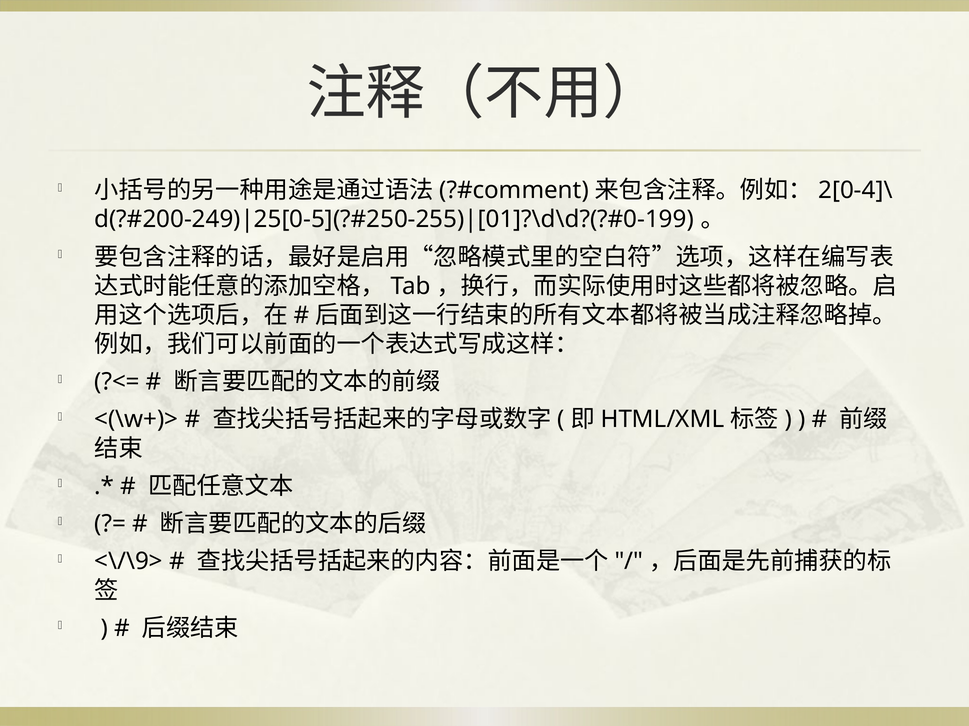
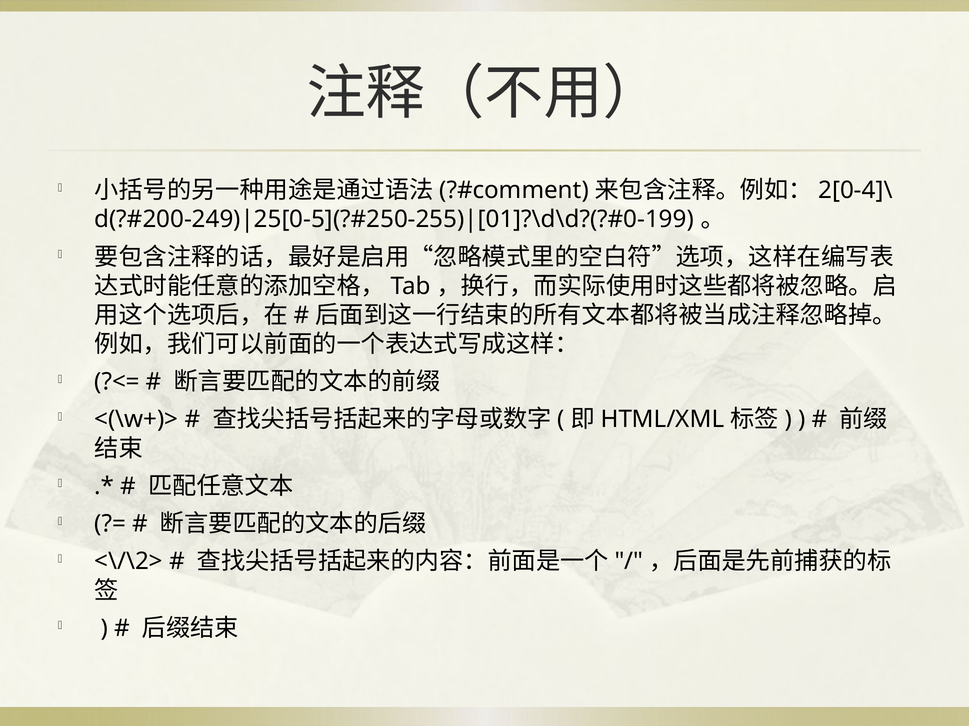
<\/\9>: <\/\9> -> <\/\2>
